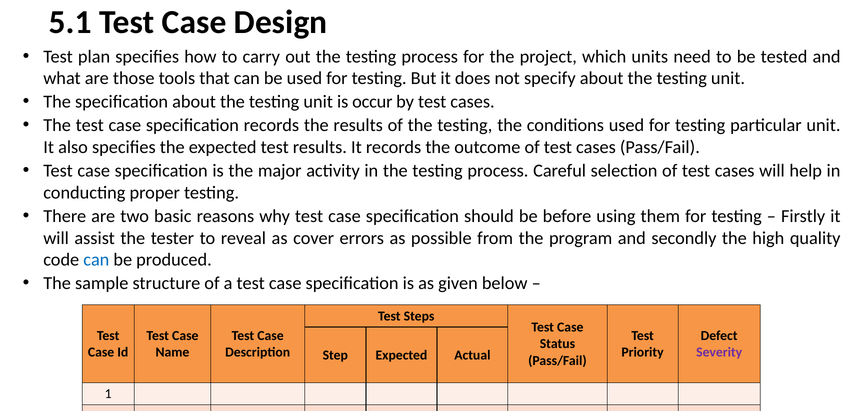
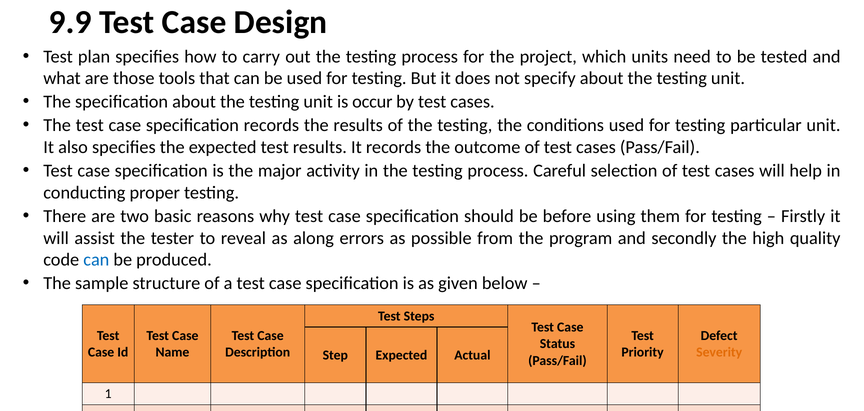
5.1: 5.1 -> 9.9
cover: cover -> along
Severity colour: purple -> orange
